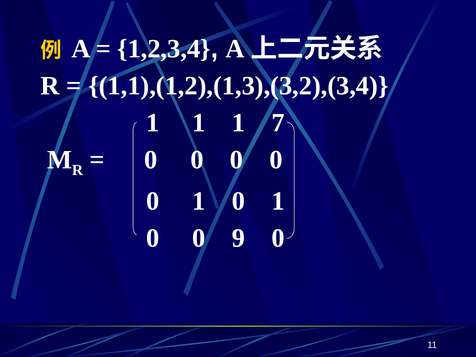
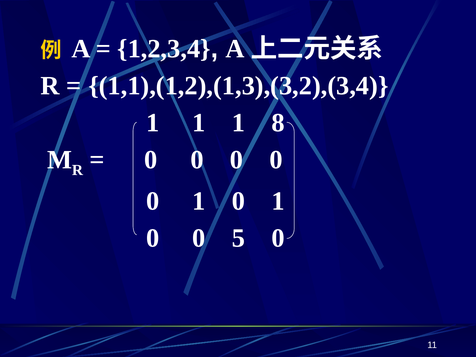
7: 7 -> 8
9: 9 -> 5
